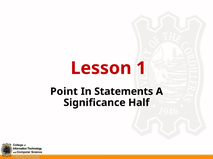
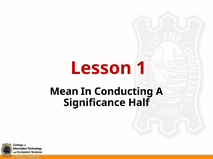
Point: Point -> Mean
Statements: Statements -> Conducting
